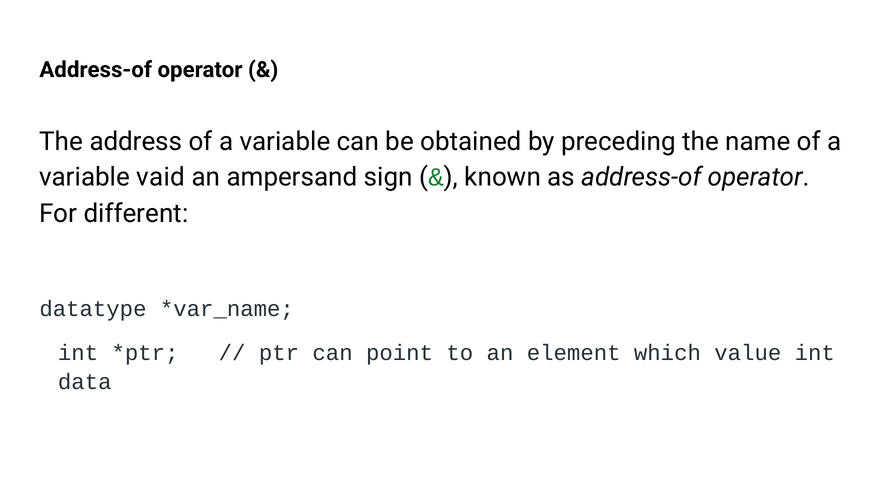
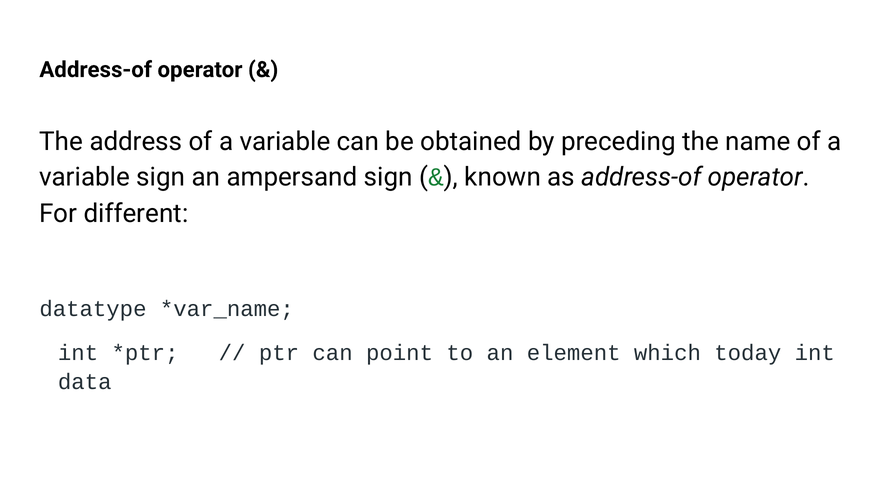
variable vaid: vaid -> sign
value: value -> today
